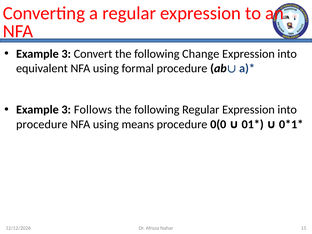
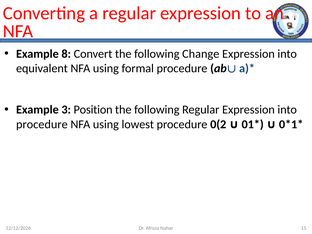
3 at (66, 54): 3 -> 8
Follows: Follows -> Position
means: means -> lowest
0(0: 0(0 -> 0(2
